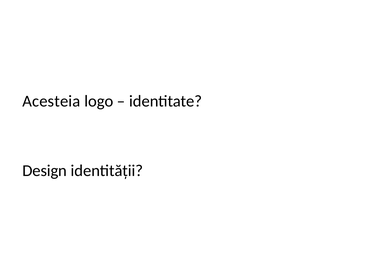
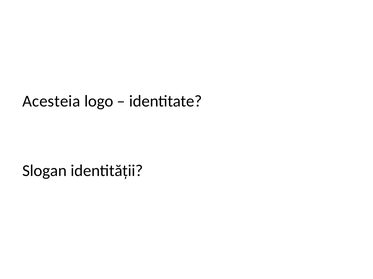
Design: Design -> Slogan
